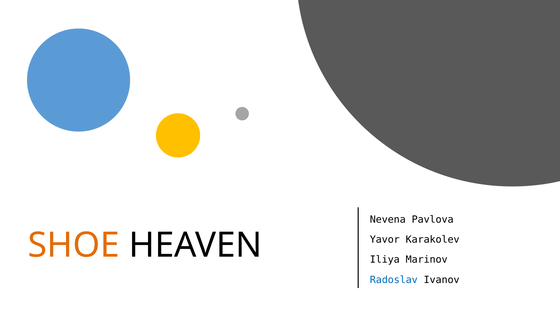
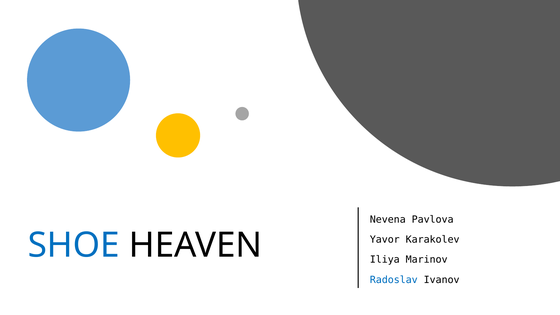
SHOE colour: orange -> blue
